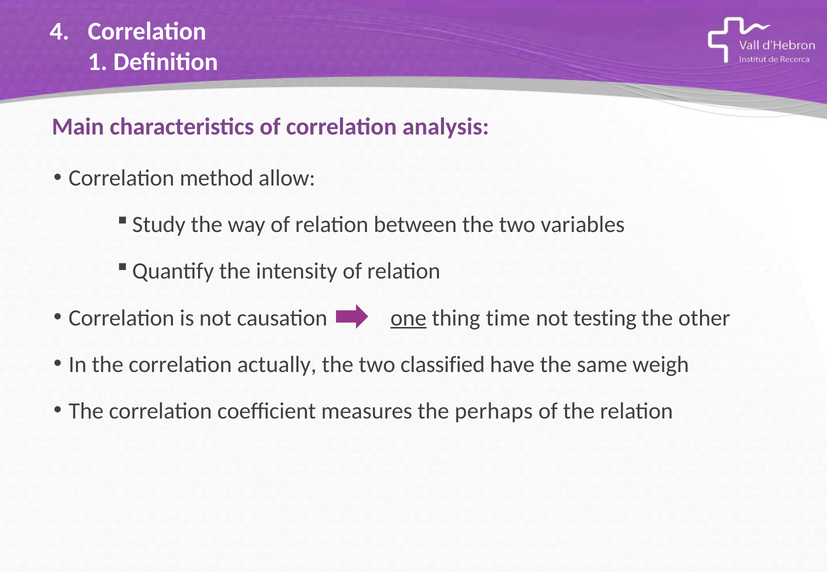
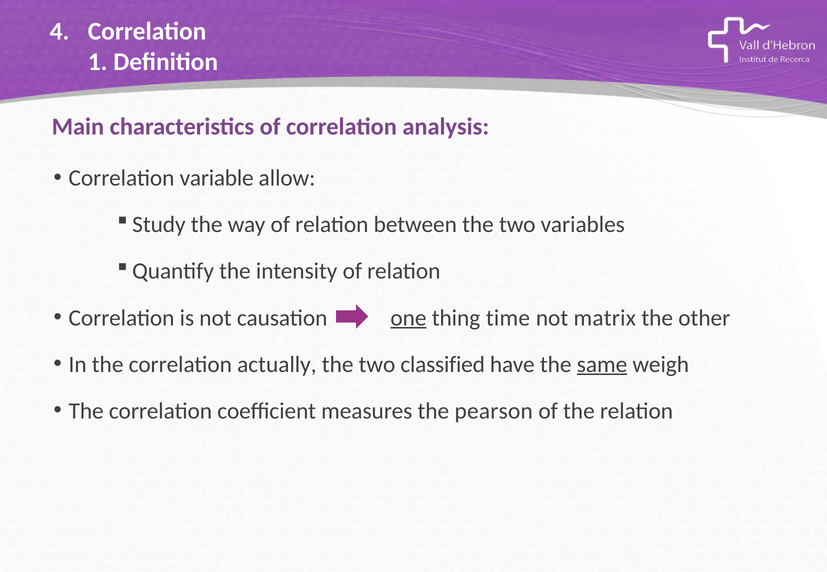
method: method -> variable
testing: testing -> matrix
same underline: none -> present
perhaps: perhaps -> pearson
